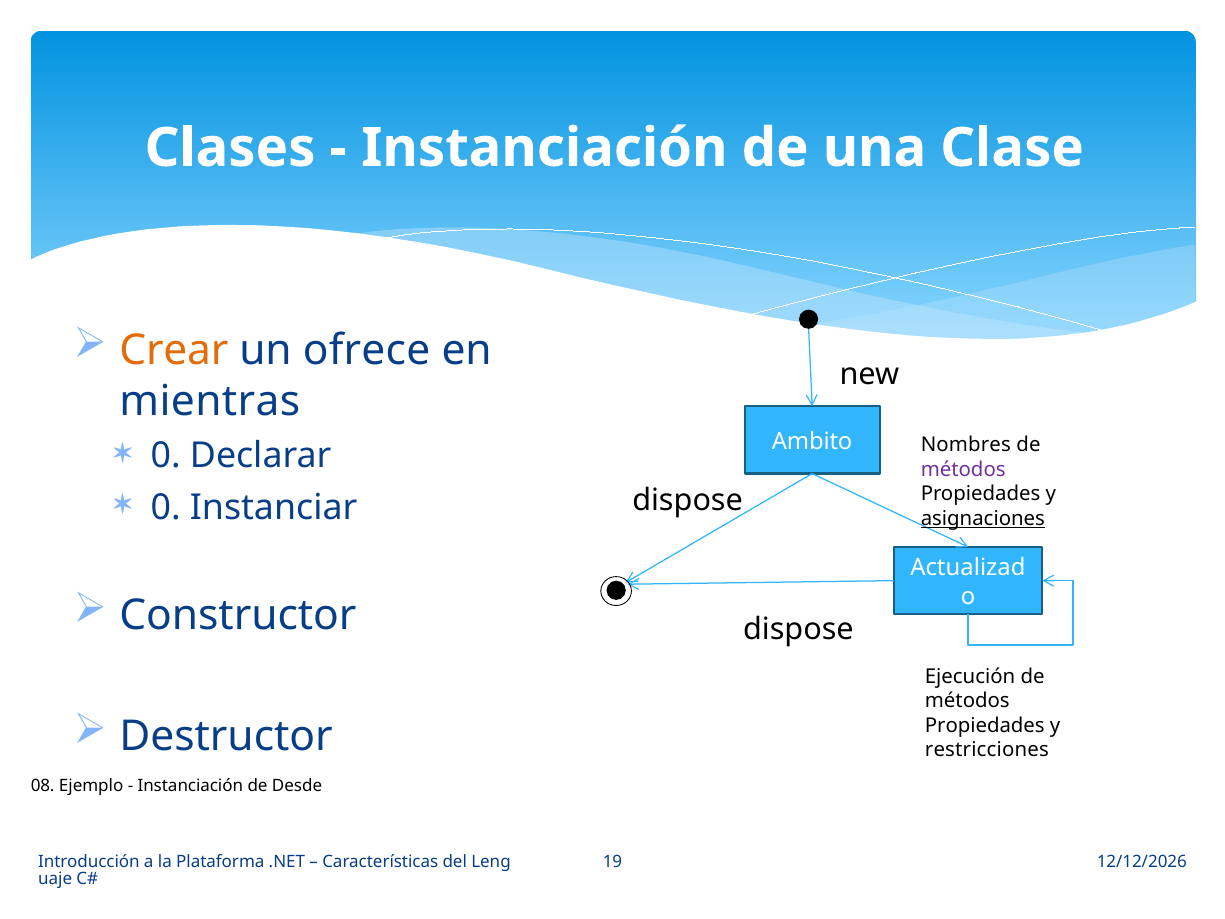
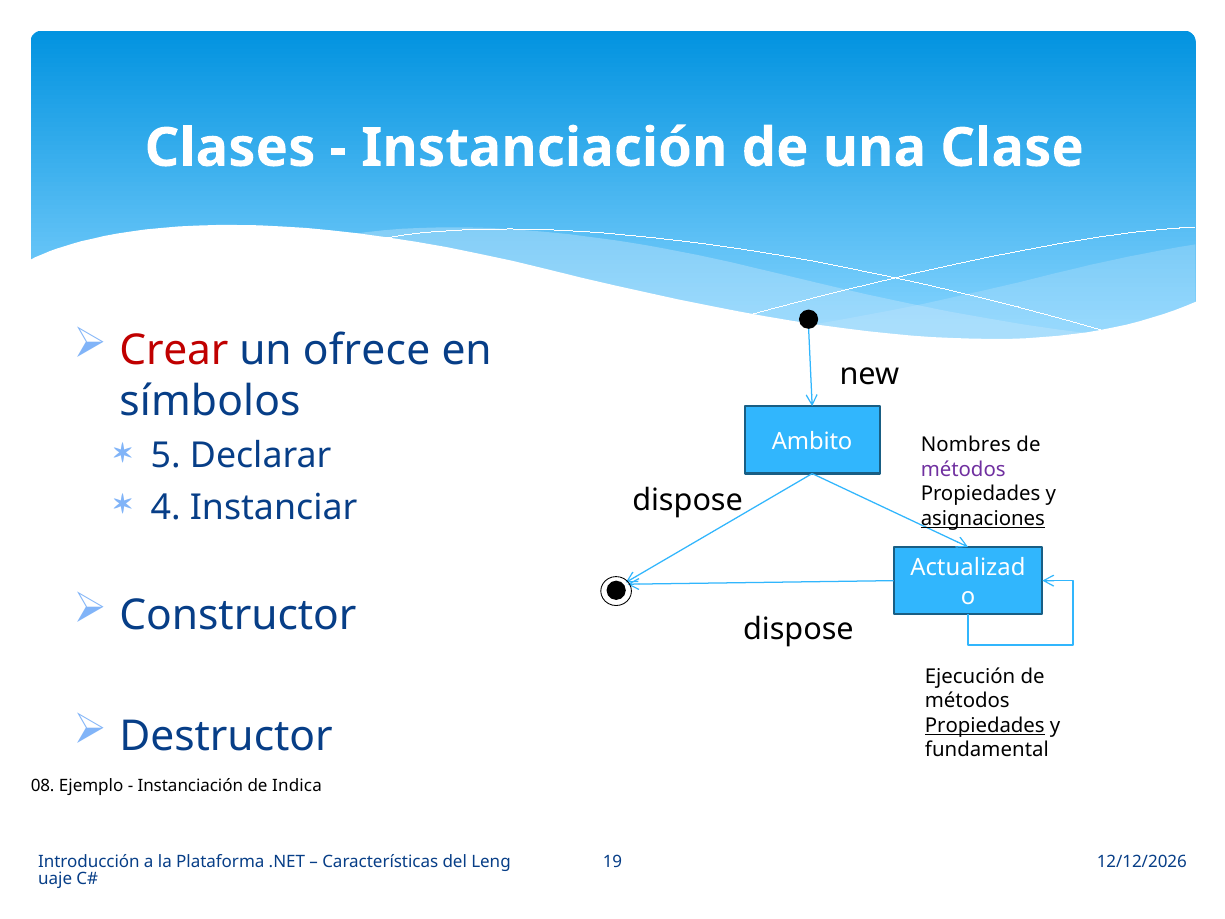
Crear colour: orange -> red
mientras: mientras -> símbolos
0 at (166, 456): 0 -> 5
0 at (166, 507): 0 -> 4
Propiedades at (985, 725) underline: none -> present
restricciones: restricciones -> fundamental
Desde: Desde -> Indica
